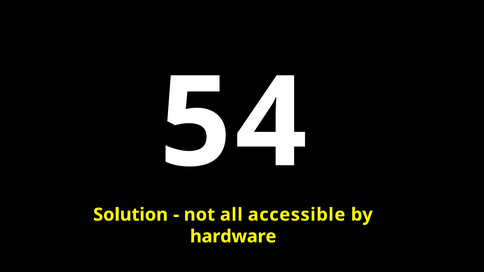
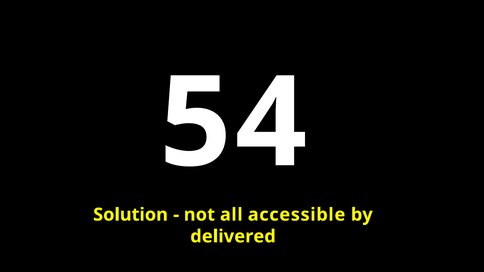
hardware: hardware -> delivered
